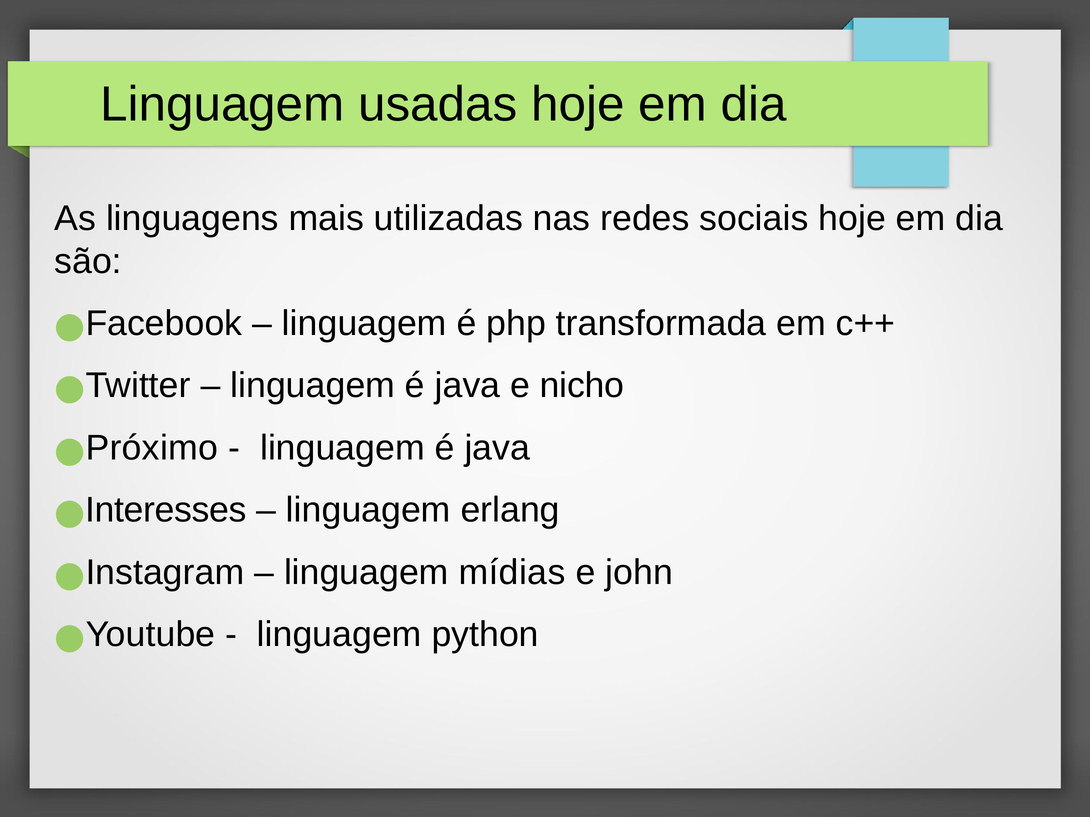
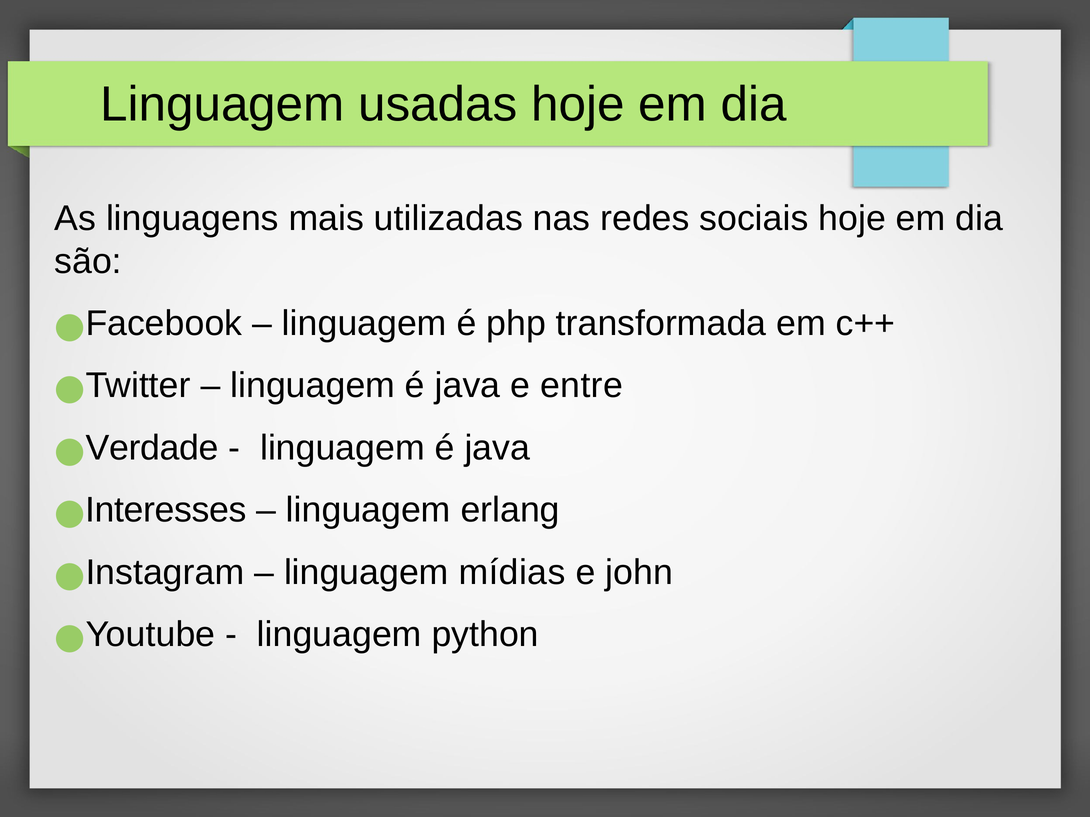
nicho: nicho -> entre
Próximo: Próximo -> Verdade
